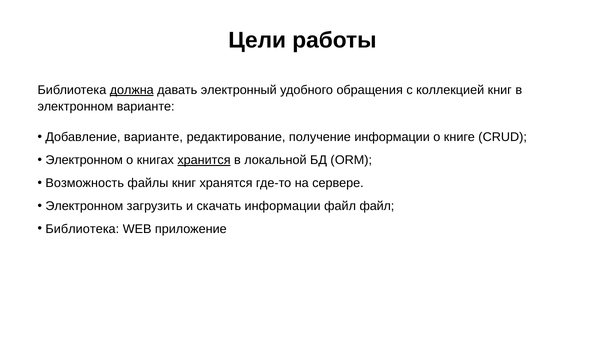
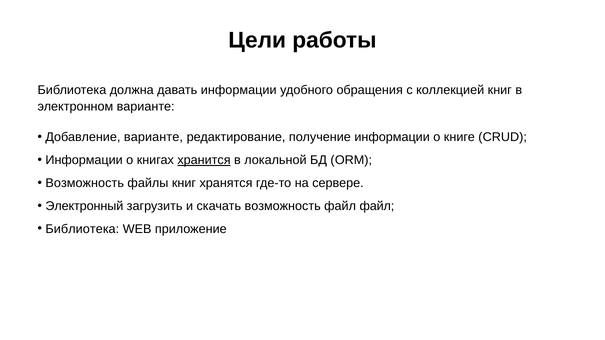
должна underline: present -> none
давать электронный: электронный -> информации
Электронном at (84, 160): Электронном -> Информации
Электронном at (84, 206): Электронном -> Электронный
скачать информации: информации -> возможность
